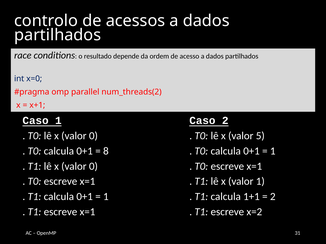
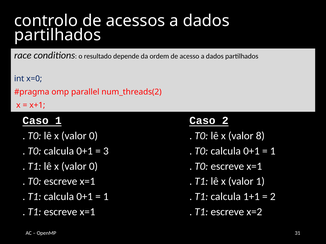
5: 5 -> 8
8: 8 -> 3
